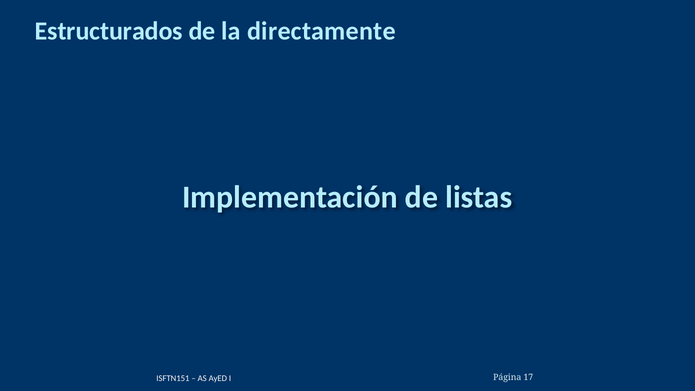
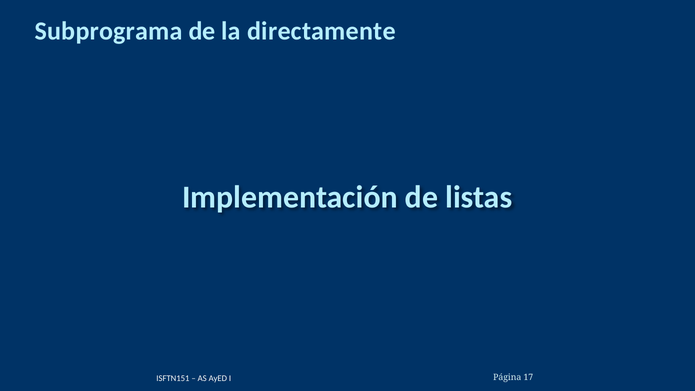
Estructurados: Estructurados -> Subprograma
